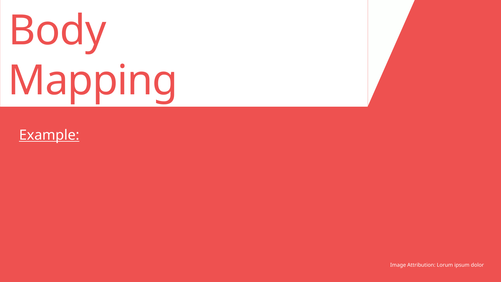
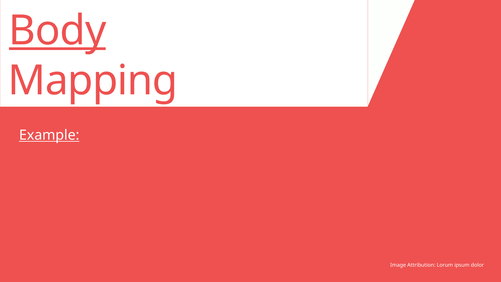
Body underline: none -> present
